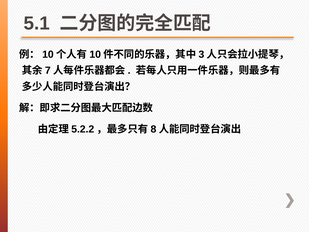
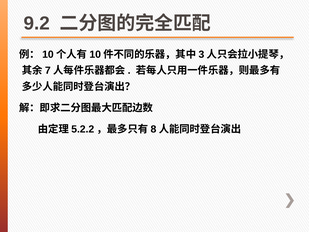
5.1: 5.1 -> 9.2
